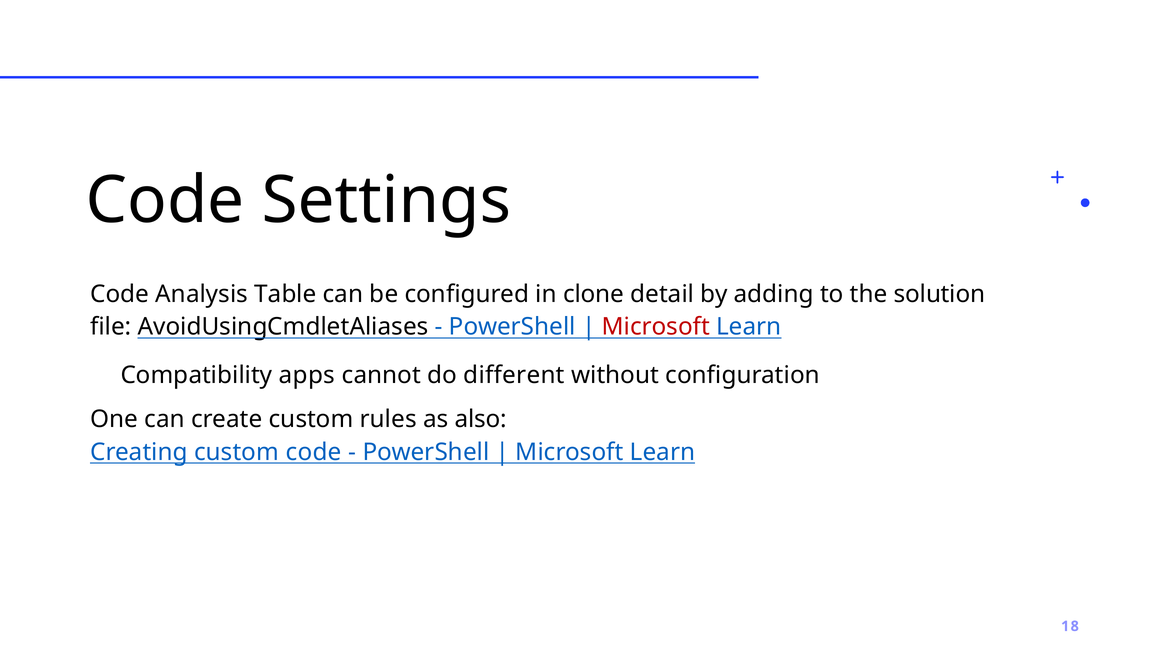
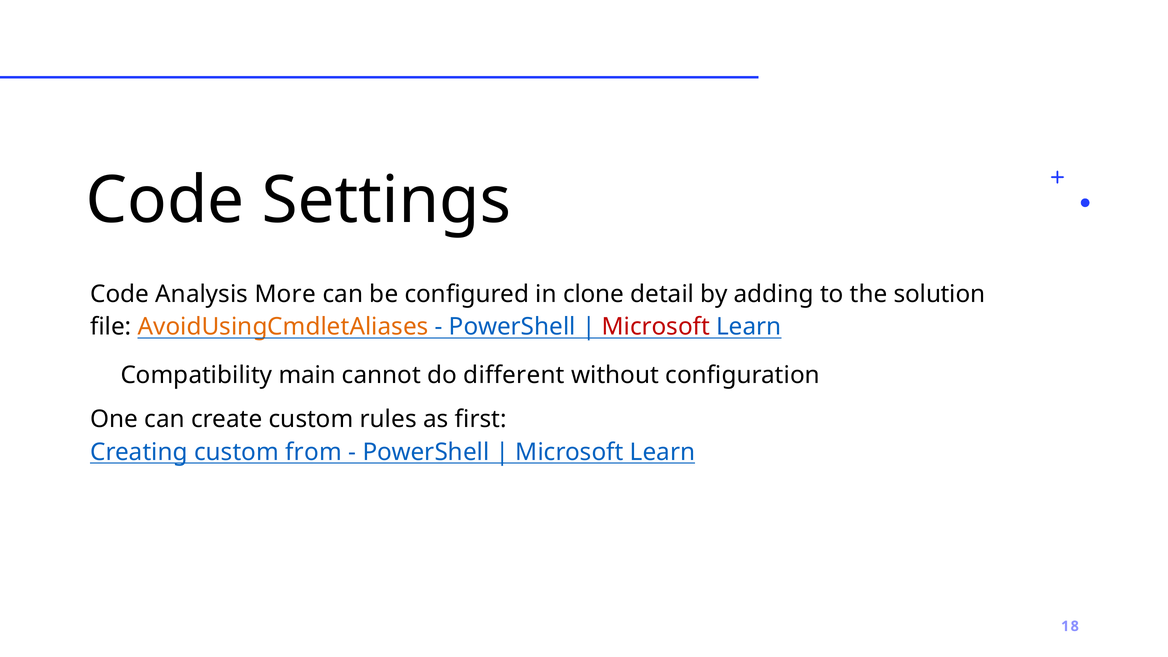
Table: Table -> More
AvoidUsingCmdletAliases colour: black -> orange
apps: apps -> main
also: also -> first
custom code: code -> from
